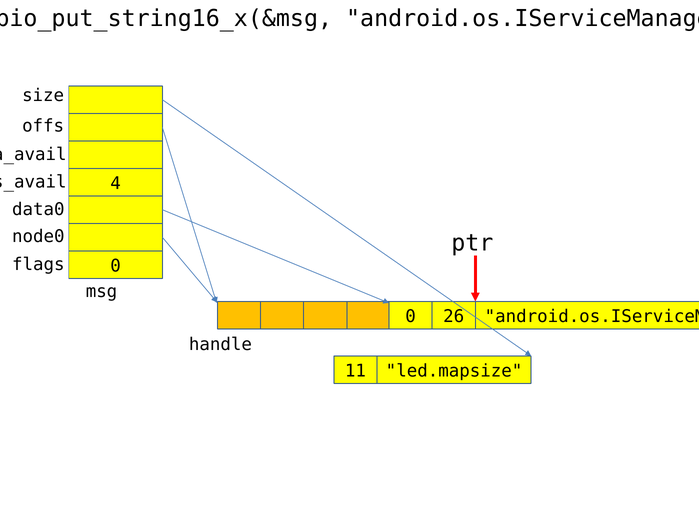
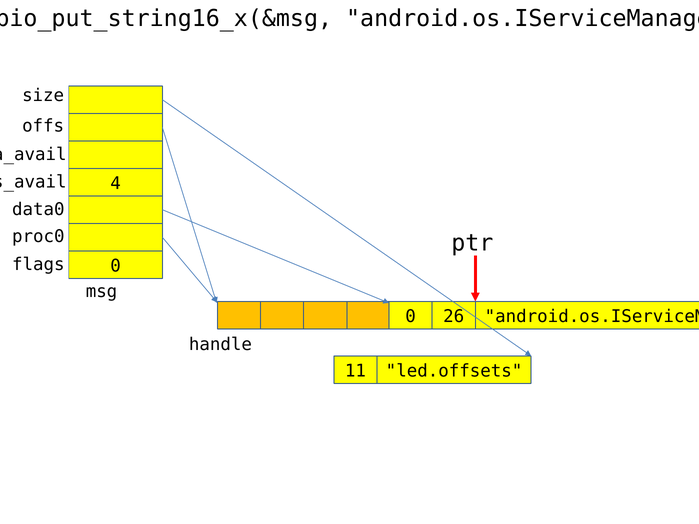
node0: node0 -> proc0
led.mapsize: led.mapsize -> led.offsets
